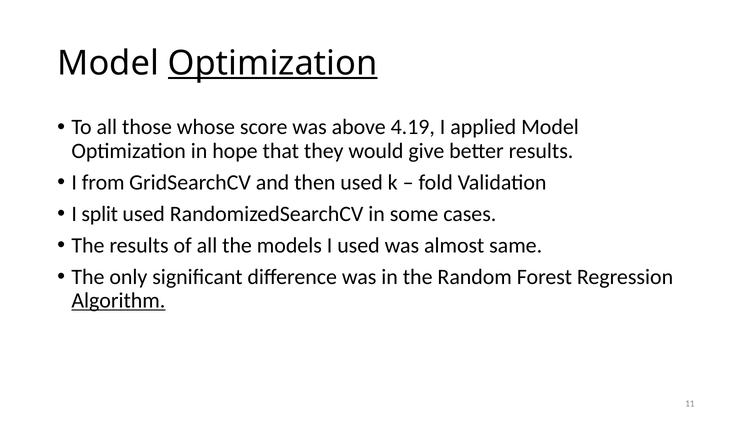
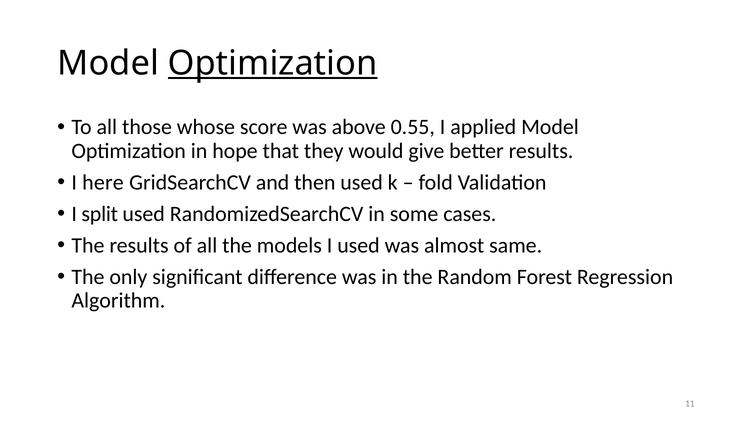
4.19: 4.19 -> 0.55
from: from -> here
Algorithm underline: present -> none
